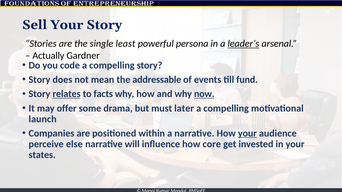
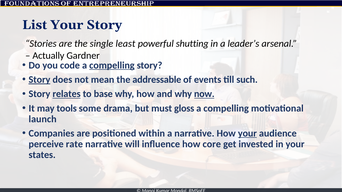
Sell: Sell -> List
persona: persona -> shutting
leader’s underline: present -> none
compelling at (112, 65) underline: none -> present
Story at (39, 80) underline: none -> present
fund: fund -> such
facts: facts -> base
offer: offer -> tools
later: later -> gloss
else: else -> rate
